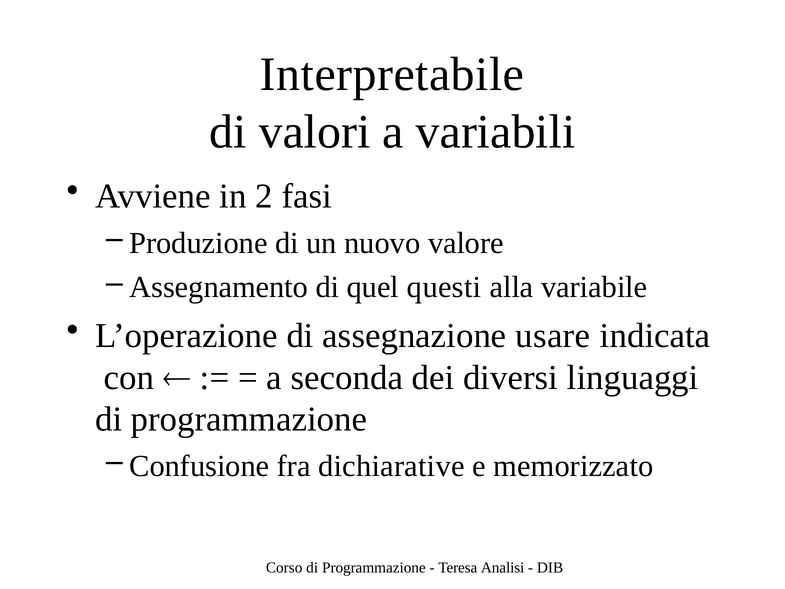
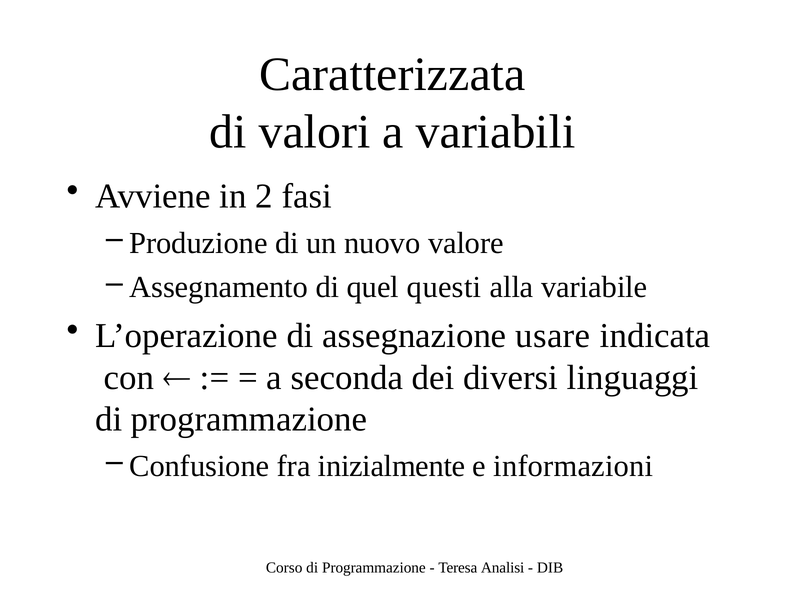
Interpretabile: Interpretabile -> Caratterizzata
dichiarative: dichiarative -> inizialmente
memorizzato: memorizzato -> informazioni
